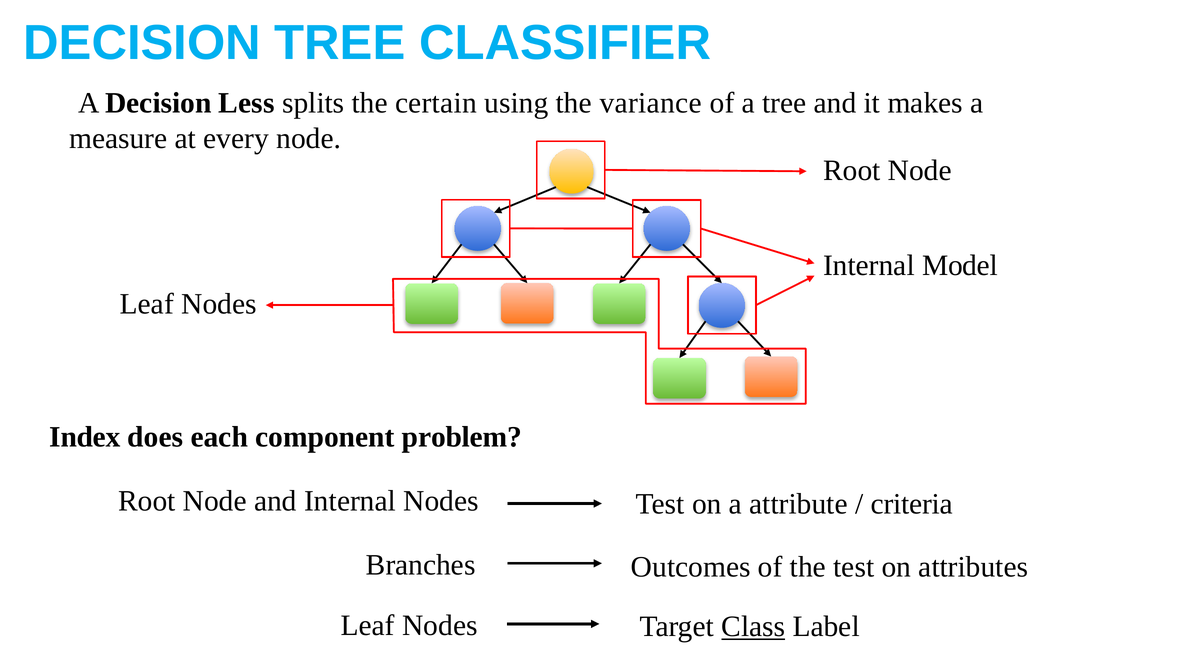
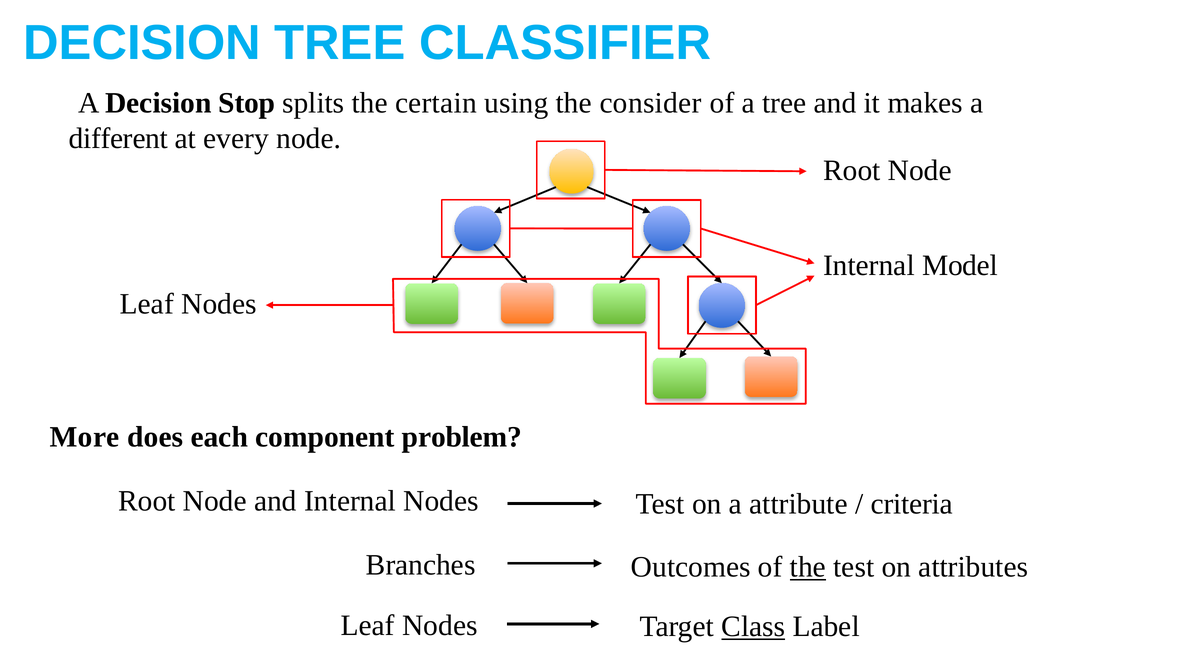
Less: Less -> Stop
variance: variance -> consider
measure: measure -> different
Index: Index -> More
the at (808, 566) underline: none -> present
